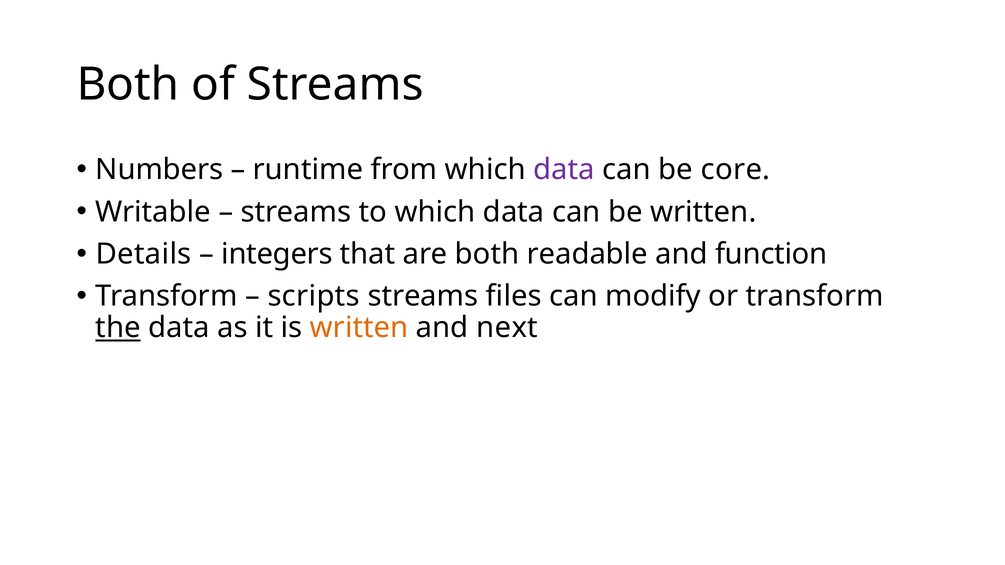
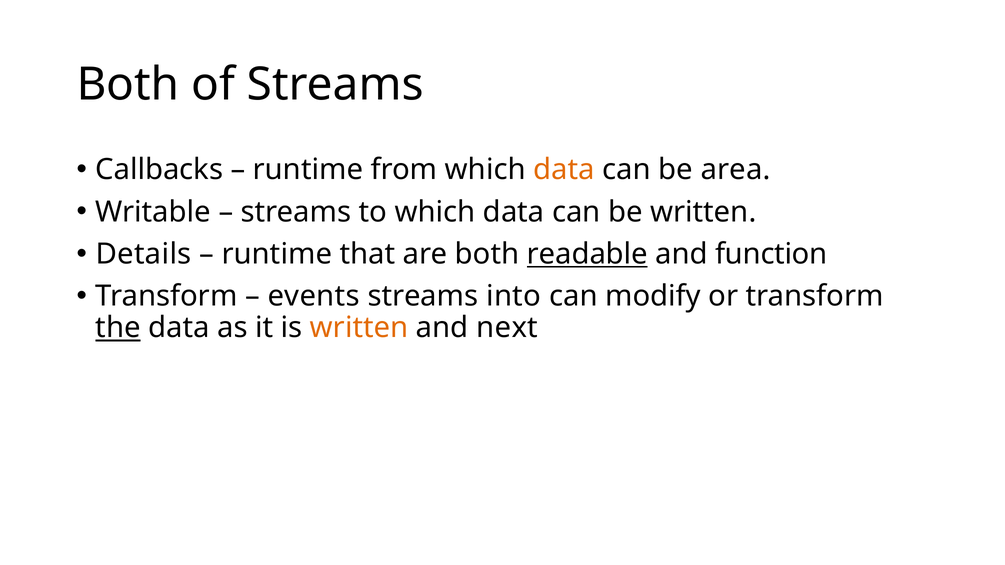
Numbers: Numbers -> Callbacks
data at (564, 170) colour: purple -> orange
core: core -> area
integers at (277, 254): integers -> runtime
readable underline: none -> present
scripts: scripts -> events
files: files -> into
